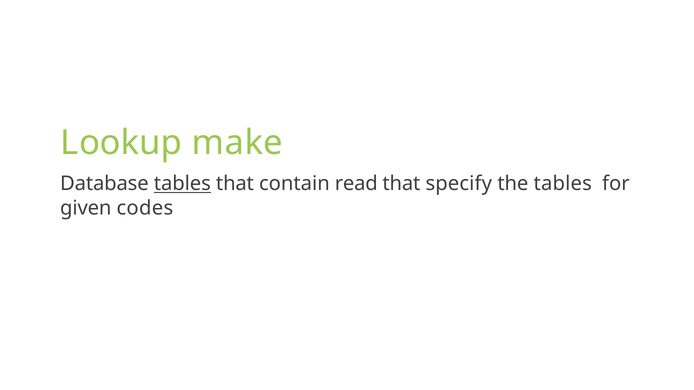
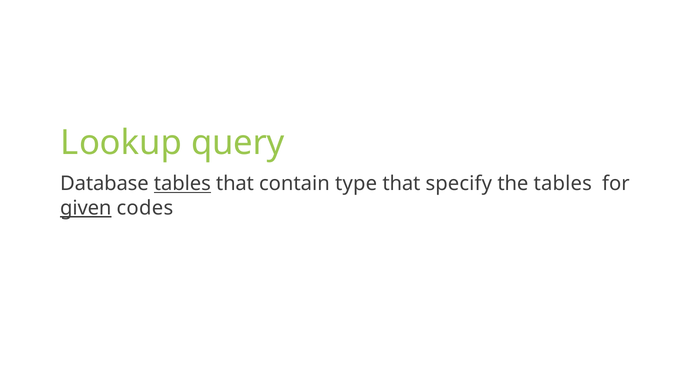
make: make -> query
read: read -> type
given underline: none -> present
